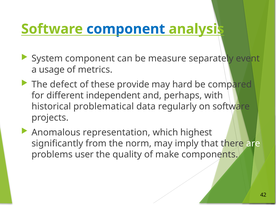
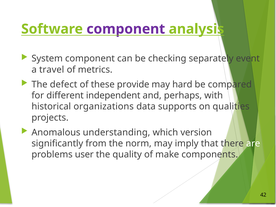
component at (126, 29) colour: blue -> purple
measure: measure -> checking
usage: usage -> travel
problematical: problematical -> organizations
regularly: regularly -> supports
on software: software -> qualities
representation: representation -> understanding
highest: highest -> version
